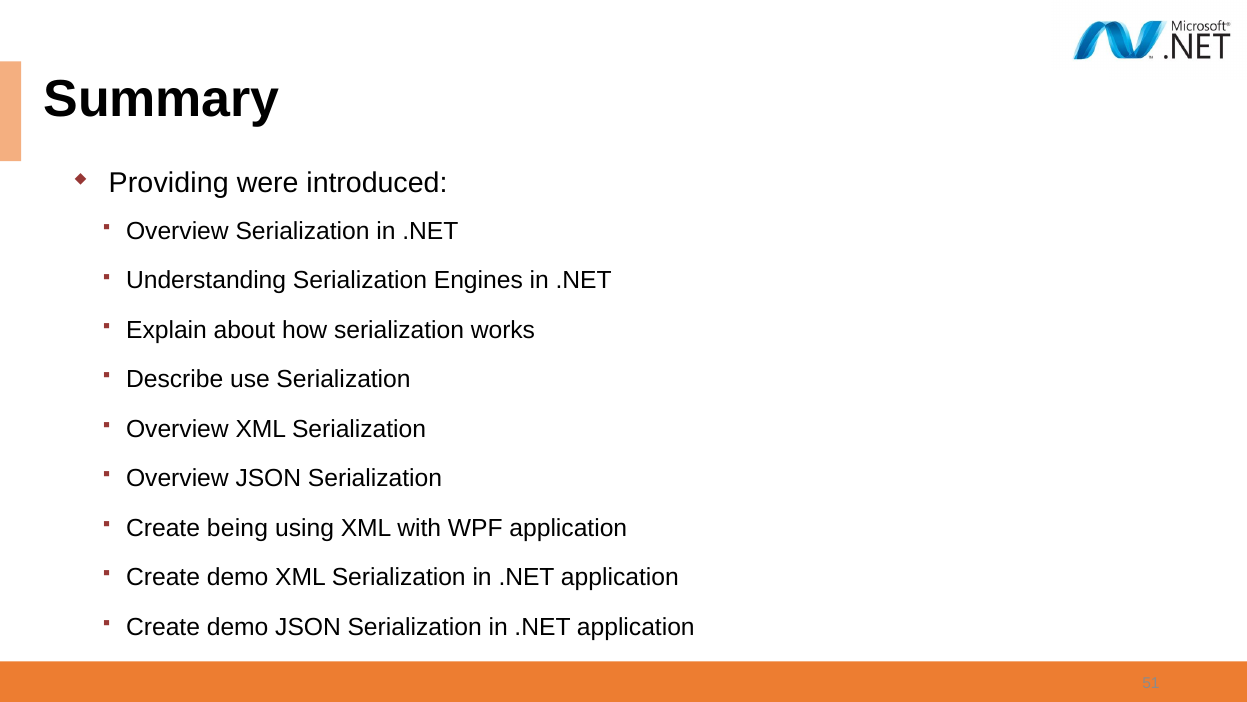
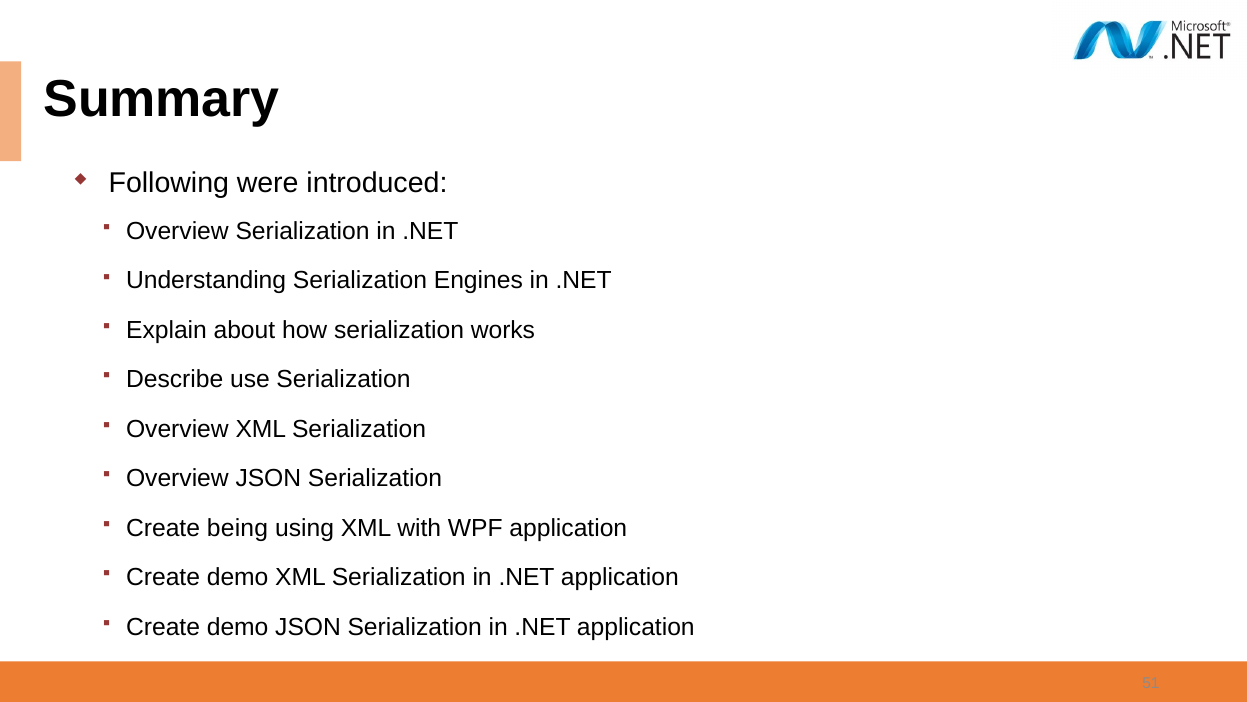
Providing: Providing -> Following
